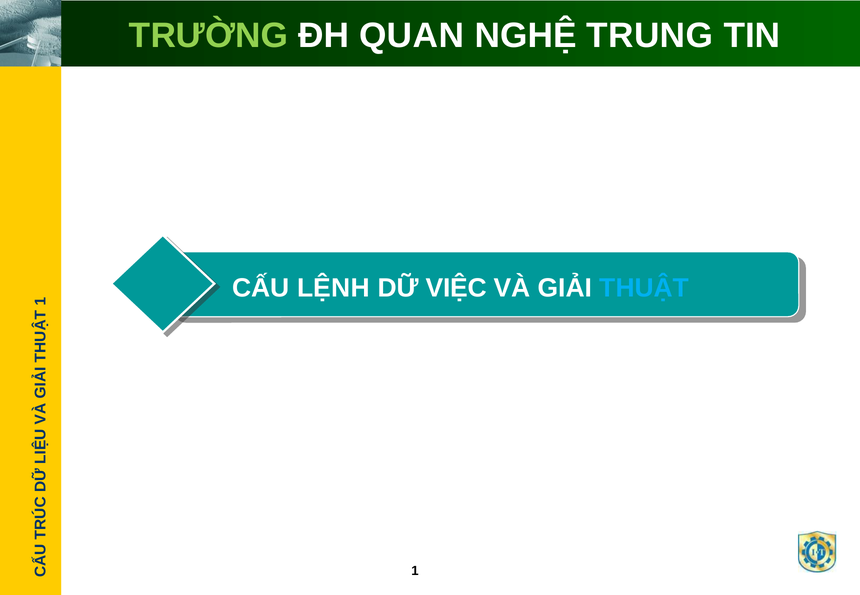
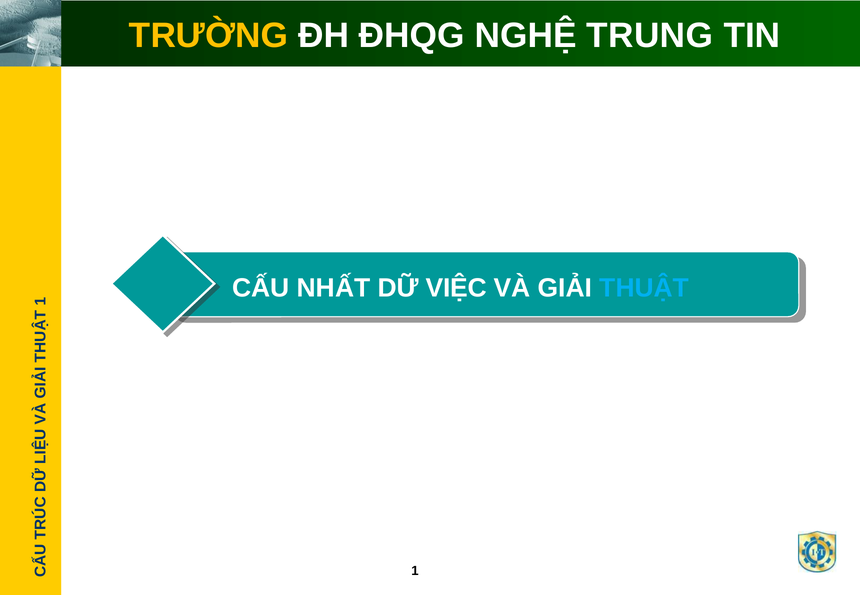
TRƯỜNG colour: light green -> yellow
QUAN: QUAN -> ĐHQG
LỆNH: LỆNH -> NHẤT
